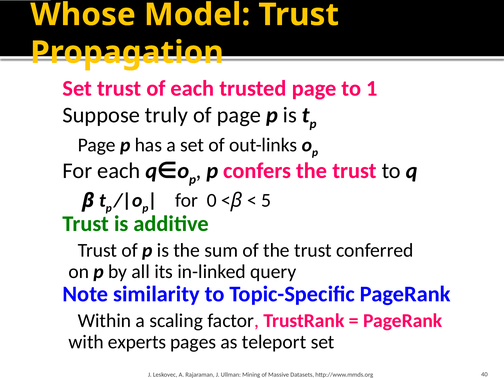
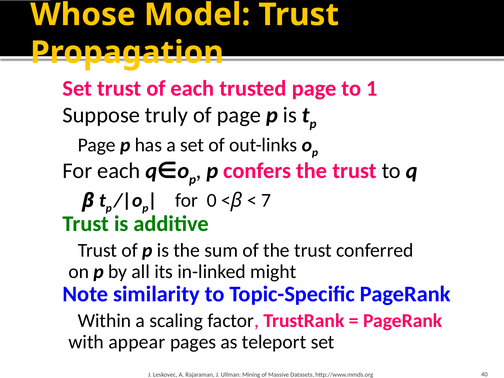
5: 5 -> 7
query: query -> might
experts: experts -> appear
